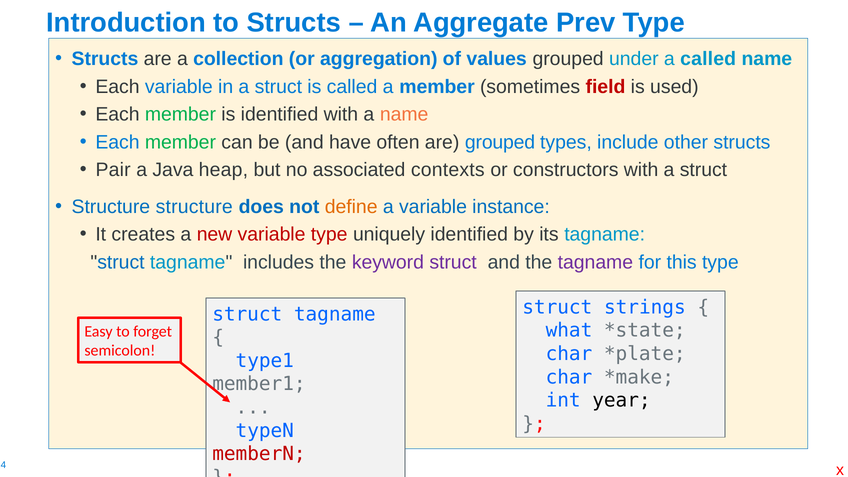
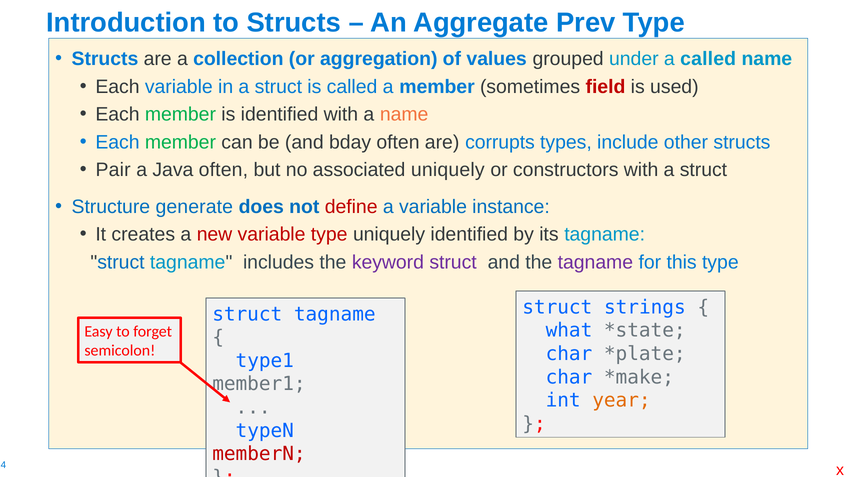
have: have -> bday
are grouped: grouped -> corrupts
Java heap: heap -> often
associated contexts: contexts -> uniquely
Structure structure: structure -> generate
define colour: orange -> red
year colour: black -> orange
